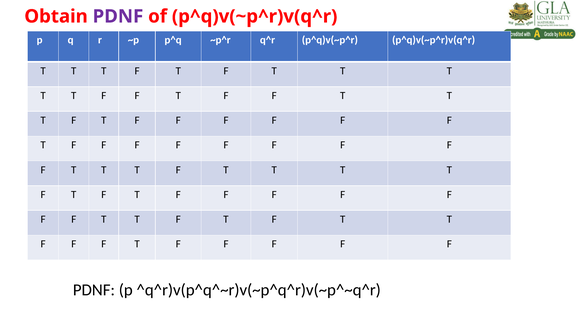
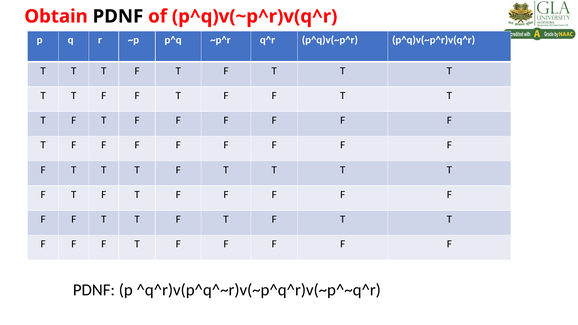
PDNF at (118, 16) colour: purple -> black
